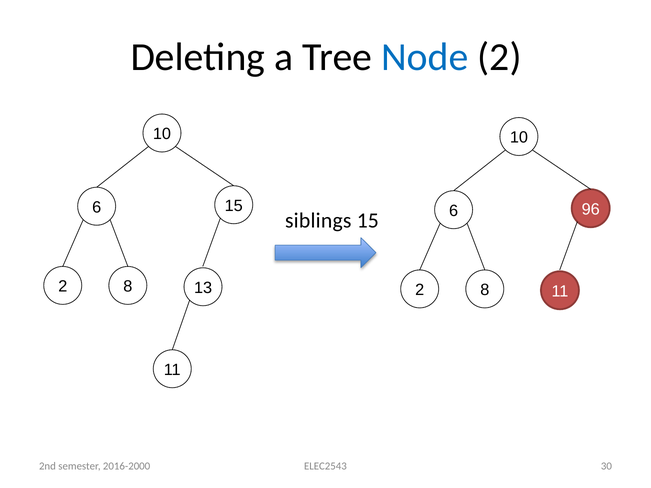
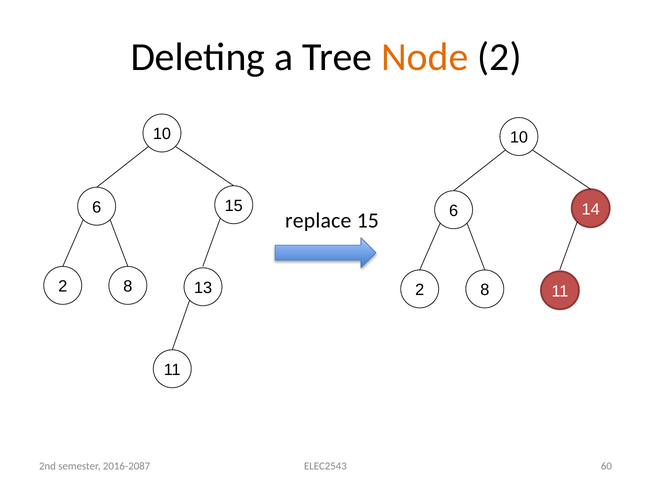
Node colour: blue -> orange
96: 96 -> 14
siblings: siblings -> replace
30: 30 -> 60
2016-2000: 2016-2000 -> 2016-2087
